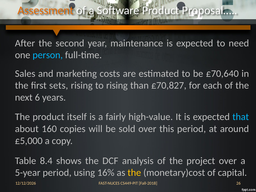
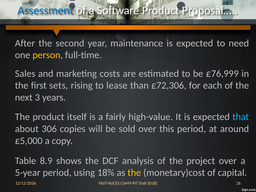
Assessment colour: orange -> blue
person colour: light blue -> yellow
£70,640: £70,640 -> £76,999
to rising: rising -> lease
£70,827: £70,827 -> £72,306
6: 6 -> 3
160: 160 -> 306
8.4: 8.4 -> 8.9
16%: 16% -> 18%
